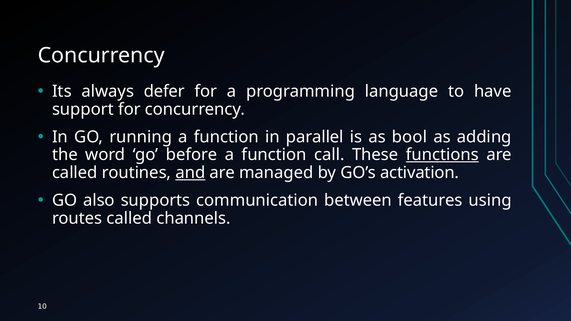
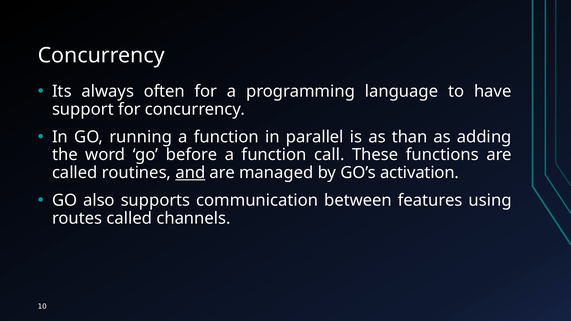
defer: defer -> often
bool: bool -> than
functions underline: present -> none
